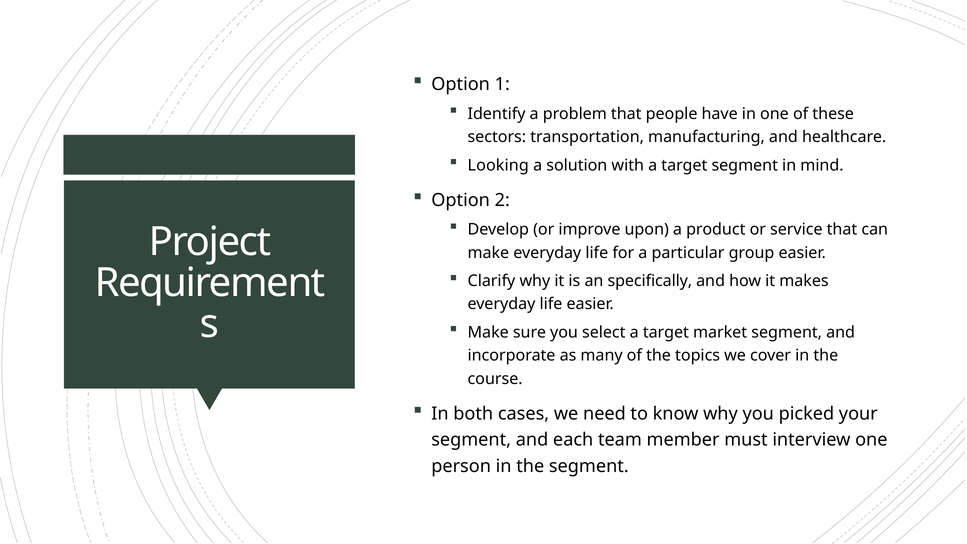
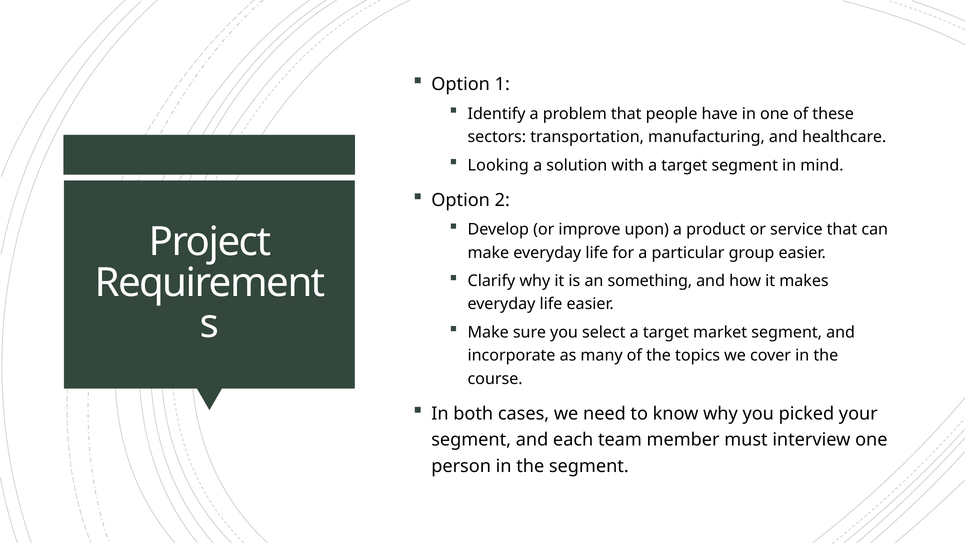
specifically: specifically -> something
